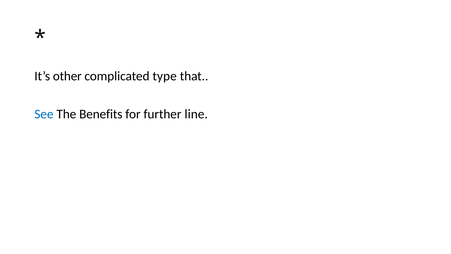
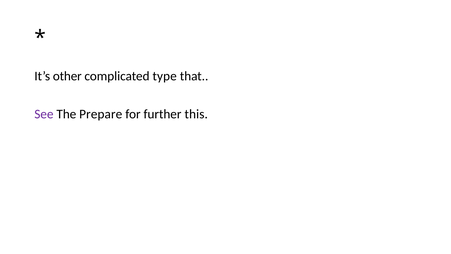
See colour: blue -> purple
Benefits: Benefits -> Prepare
line: line -> this
